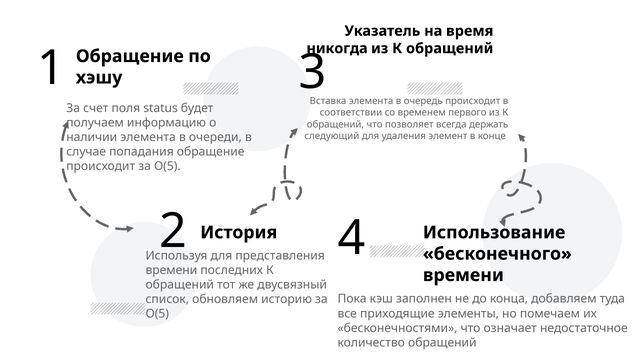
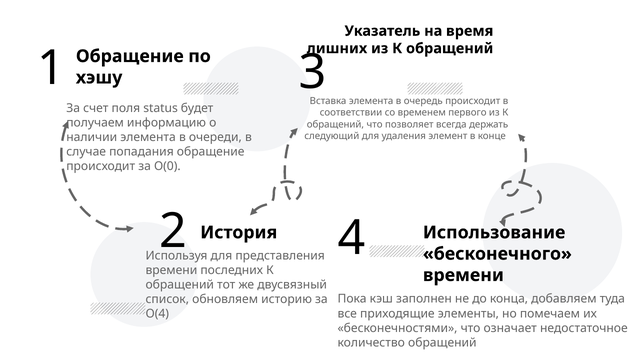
никогда: никогда -> лишних
происходит за О(5: О(5 -> О(0
О(5 at (157, 314): О(5 -> О(4
